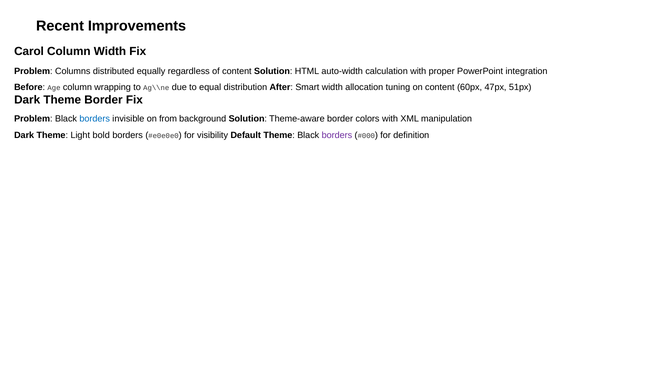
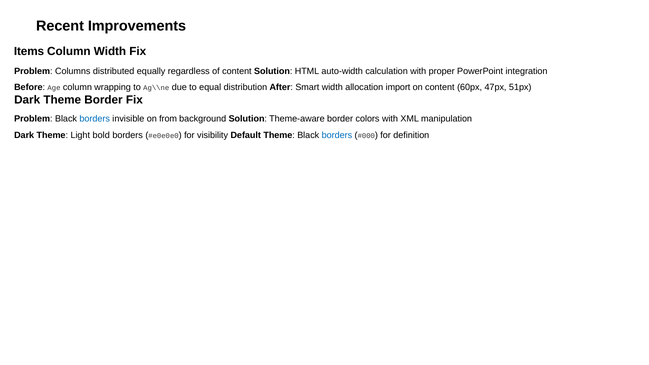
Carol: Carol -> Items
tuning: tuning -> import
borders at (337, 135) colour: purple -> blue
